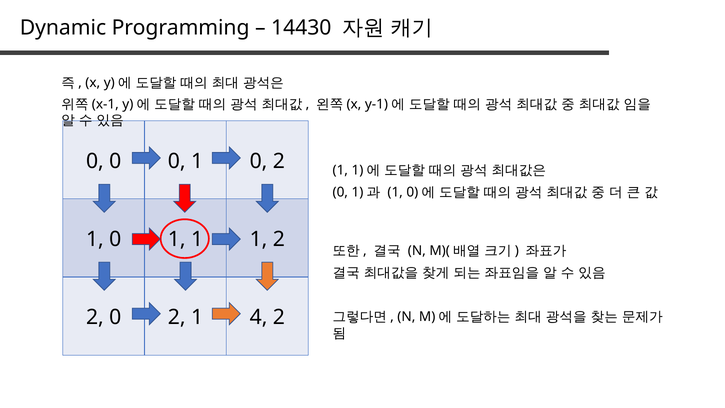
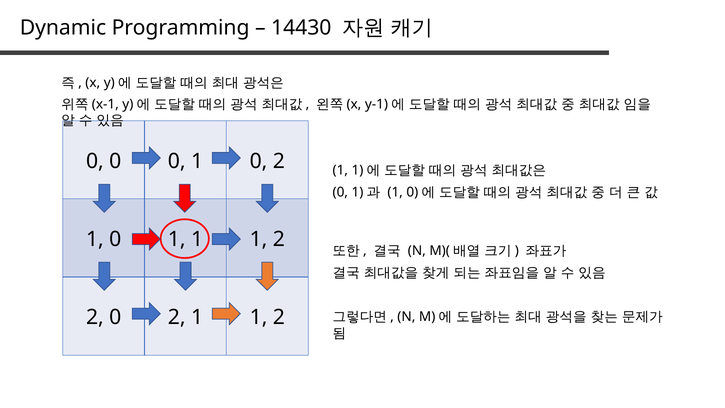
2 1 4: 4 -> 1
